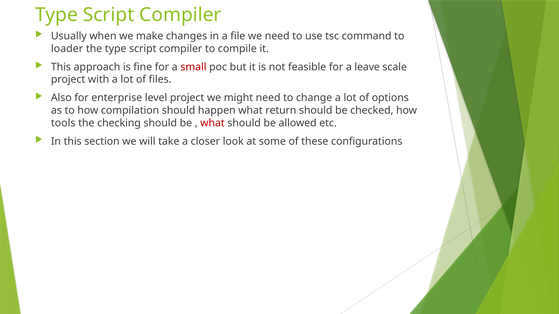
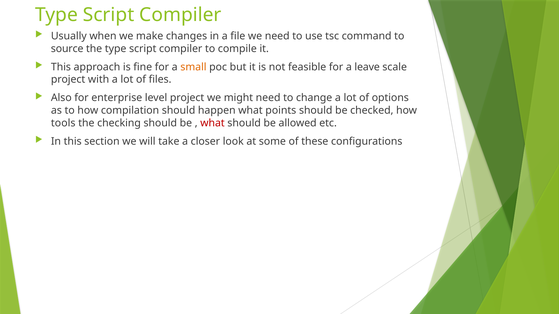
loader: loader -> source
small colour: red -> orange
return: return -> points
